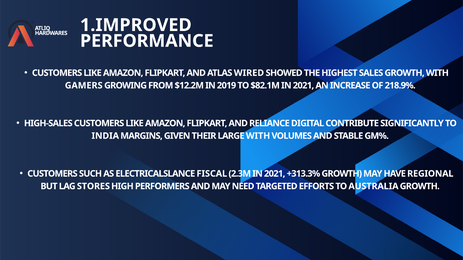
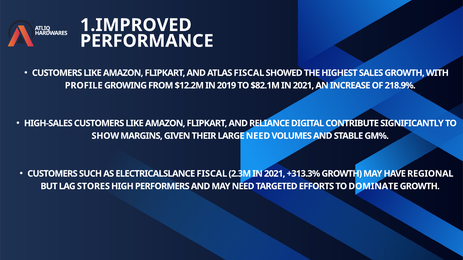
ATLAS WIRED: WIRED -> FISCAL
GAMERS: GAMERS -> PROFILE
INDIA: INDIA -> SHOW
LARGE WITH: WITH -> NEED
AUSTRALIA: AUSTRALIA -> DOMINATE
